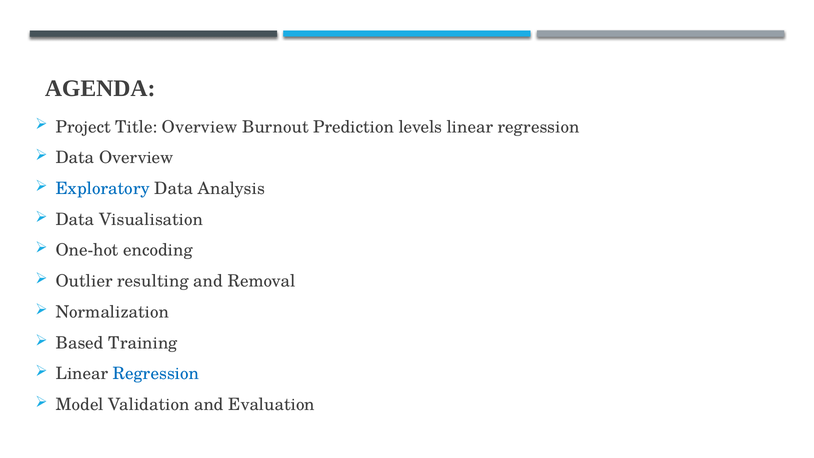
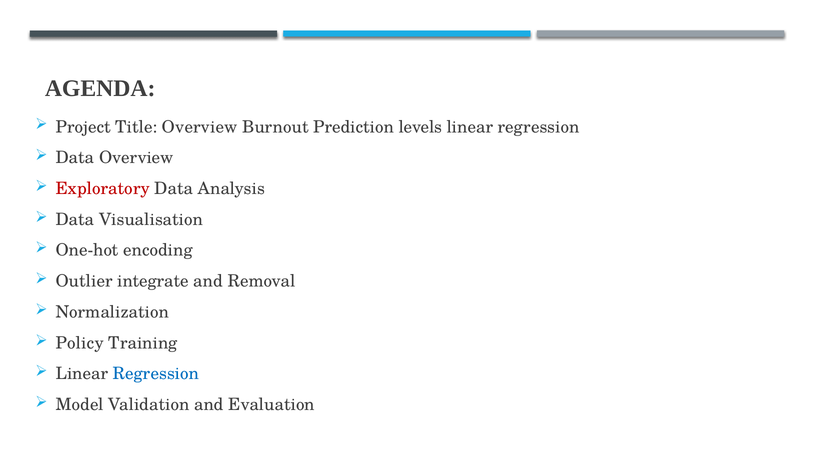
Exploratory colour: blue -> red
resulting: resulting -> integrate
Based: Based -> Policy
